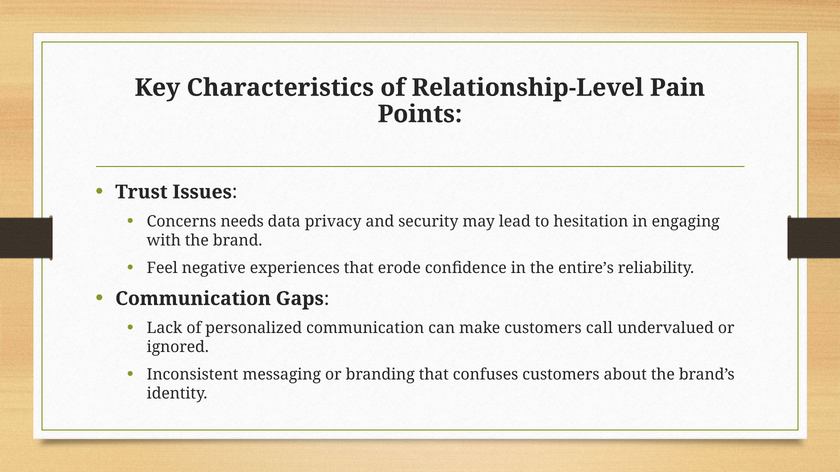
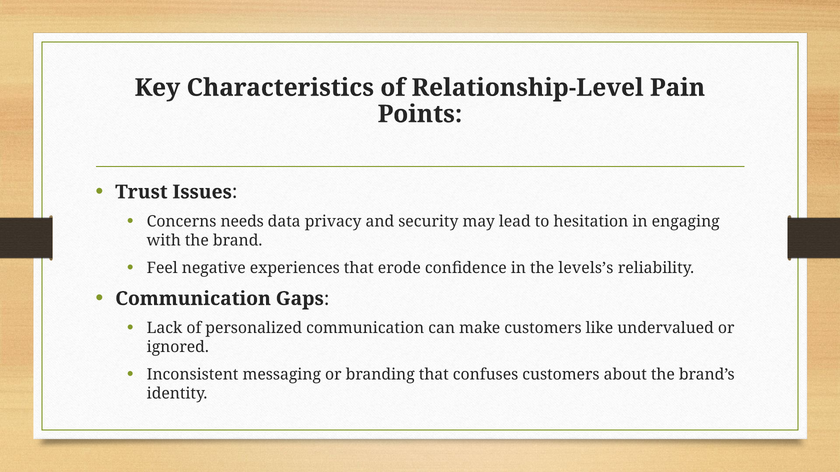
entire’s: entire’s -> levels’s
call: call -> like
